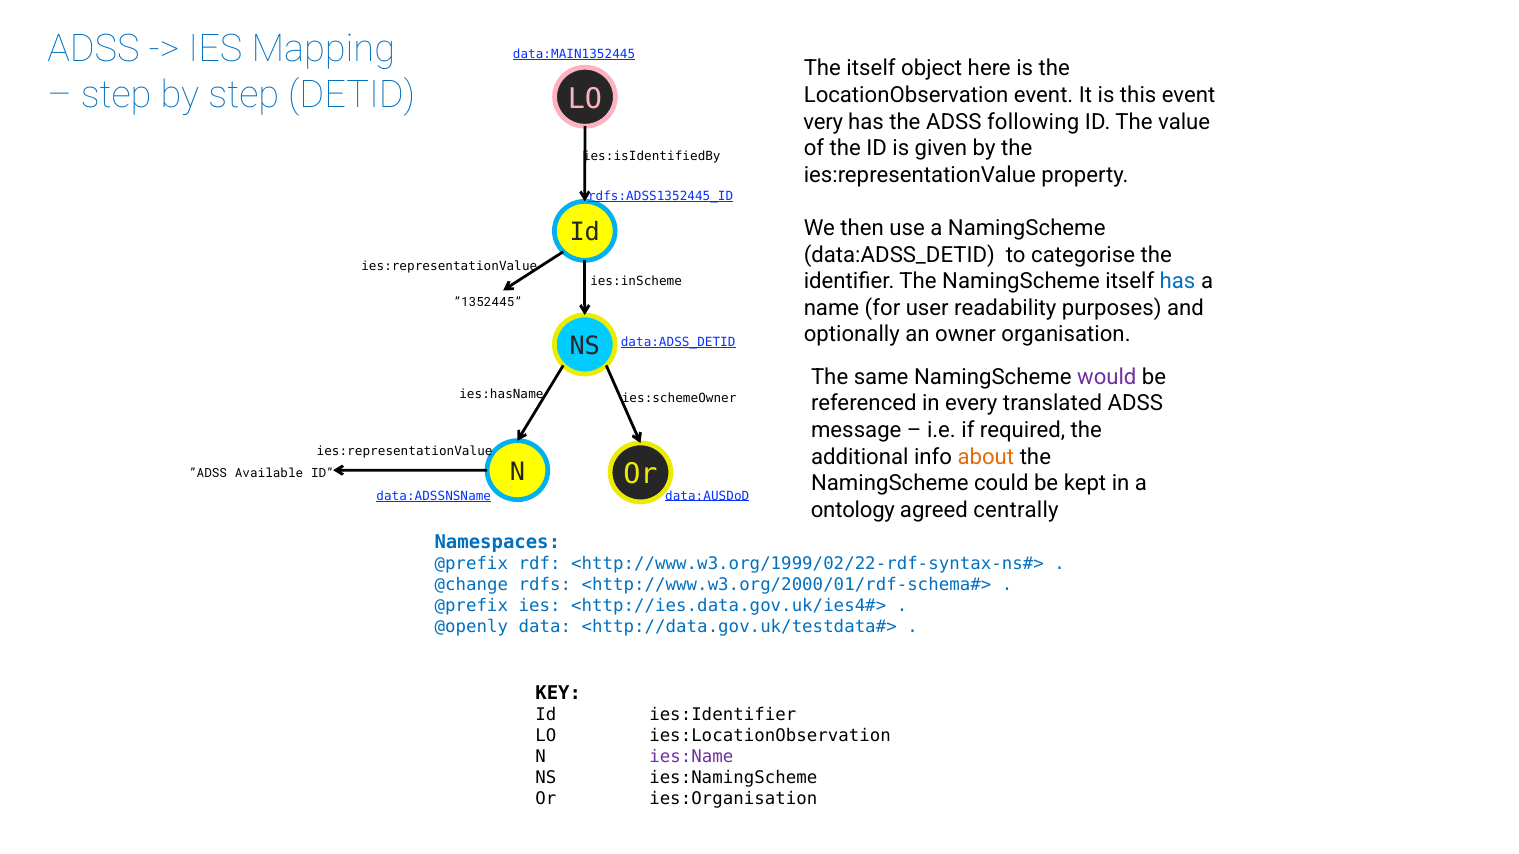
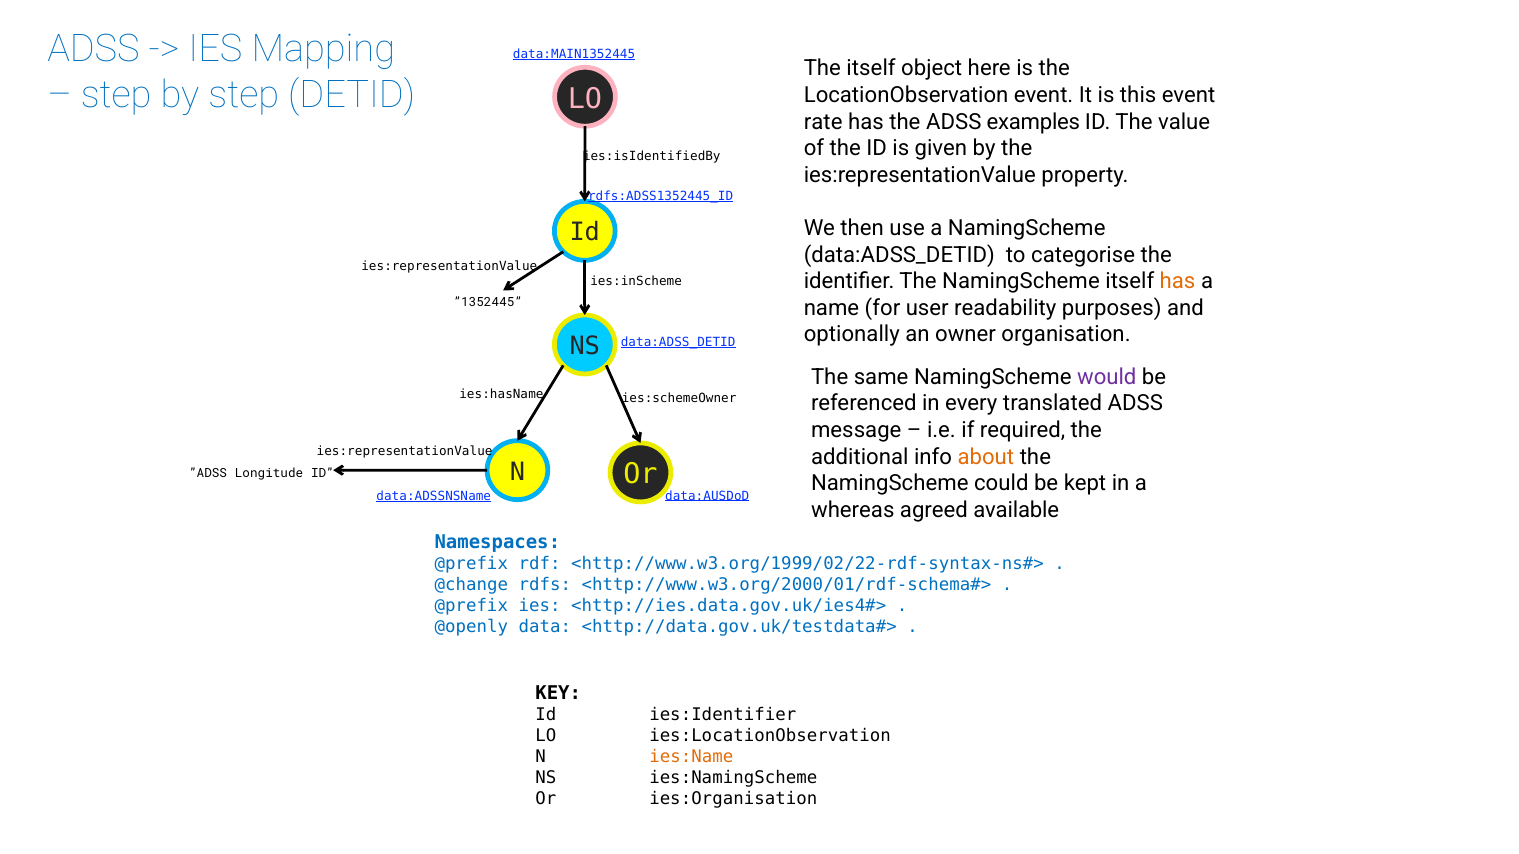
very: very -> rate
following: following -> examples
has at (1178, 281) colour: blue -> orange
Available: Available -> Longitude
ontology: ontology -> whereas
centrally: centrally -> available
ies:Name colour: purple -> orange
